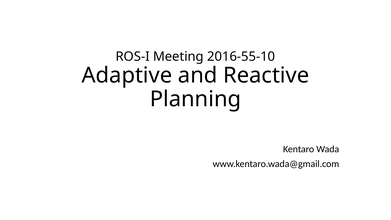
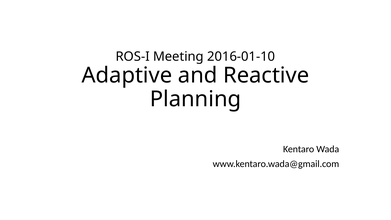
2016-55-10: 2016-55-10 -> 2016-01-10
